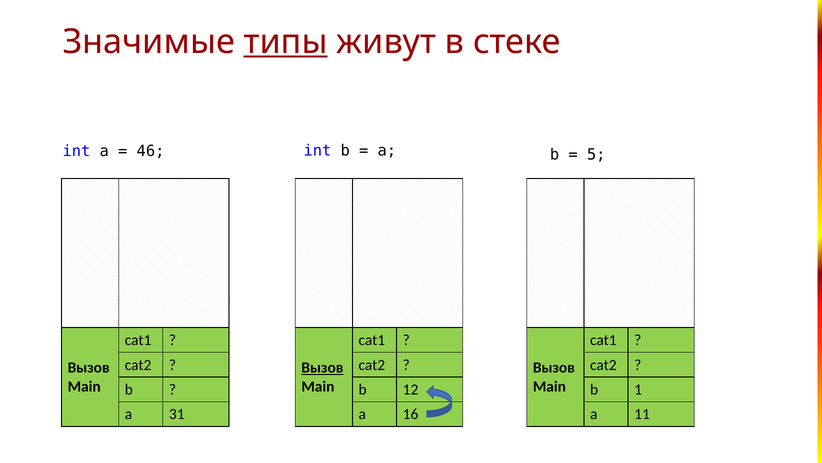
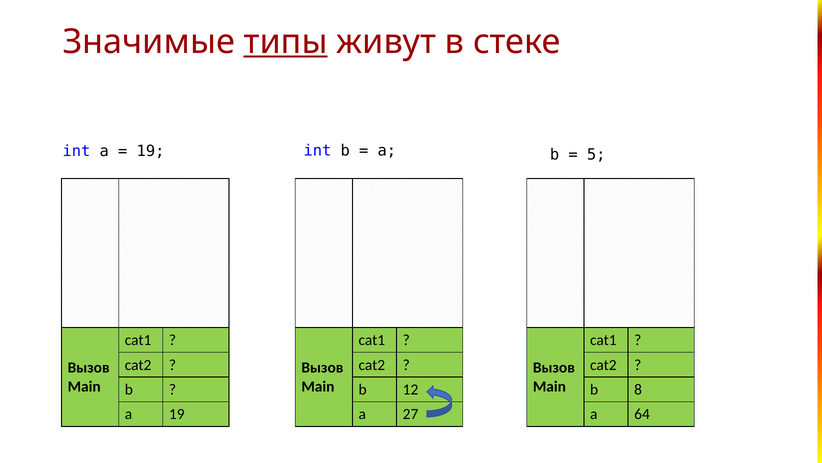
46 at (151, 151): 46 -> 19
Вызов at (322, 367) underline: present -> none
1: 1 -> 8
a 31: 31 -> 19
16: 16 -> 27
11: 11 -> 64
